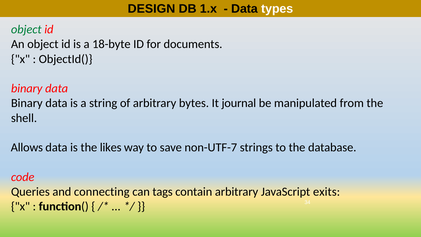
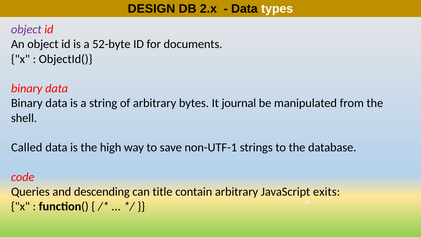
1.x: 1.x -> 2.x
object at (26, 29) colour: green -> purple
18-byte: 18-byte -> 52-byte
Allows: Allows -> Called
likes: likes -> high
non-UTF-7: non-UTF-7 -> non-UTF-1
connecting: connecting -> descending
tags: tags -> title
